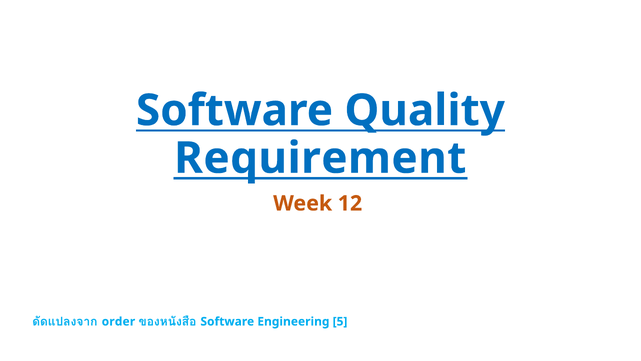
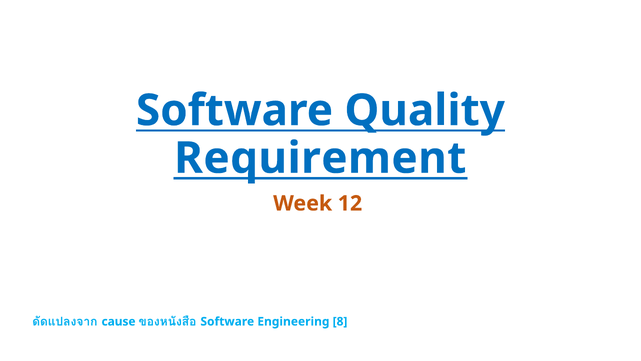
order: order -> cause
5: 5 -> 8
